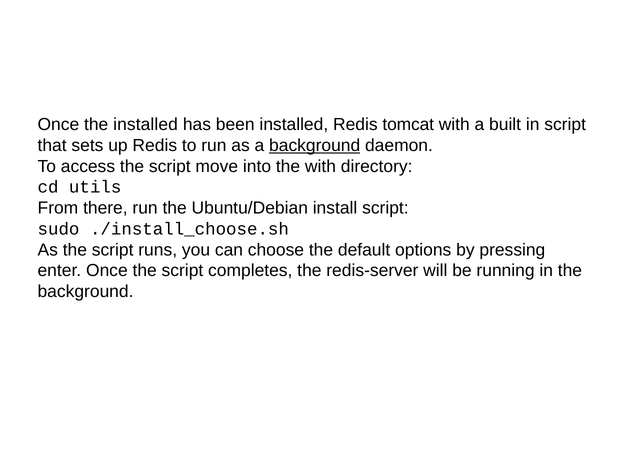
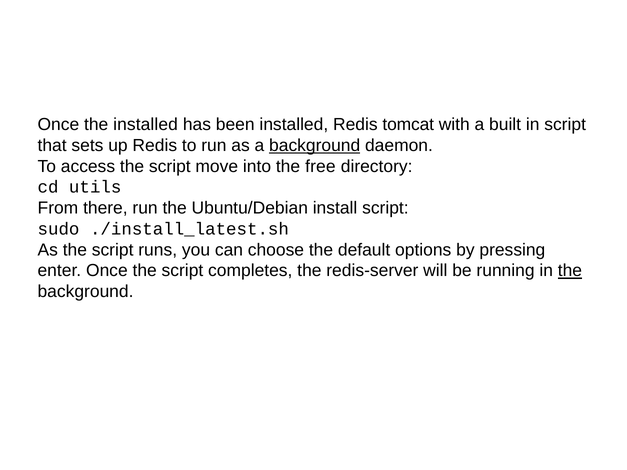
the with: with -> free
./install_choose.sh: ./install_choose.sh -> ./install_latest.sh
the at (570, 271) underline: none -> present
